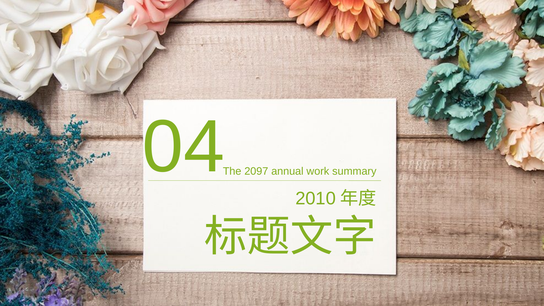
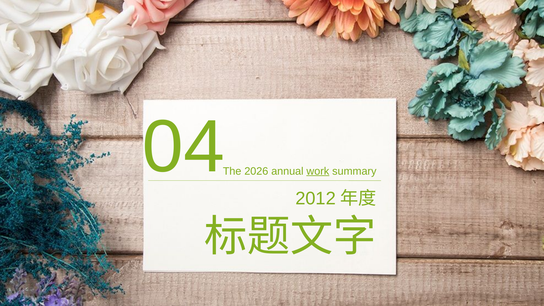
2097: 2097 -> 2026
work underline: none -> present
2010: 2010 -> 2012
